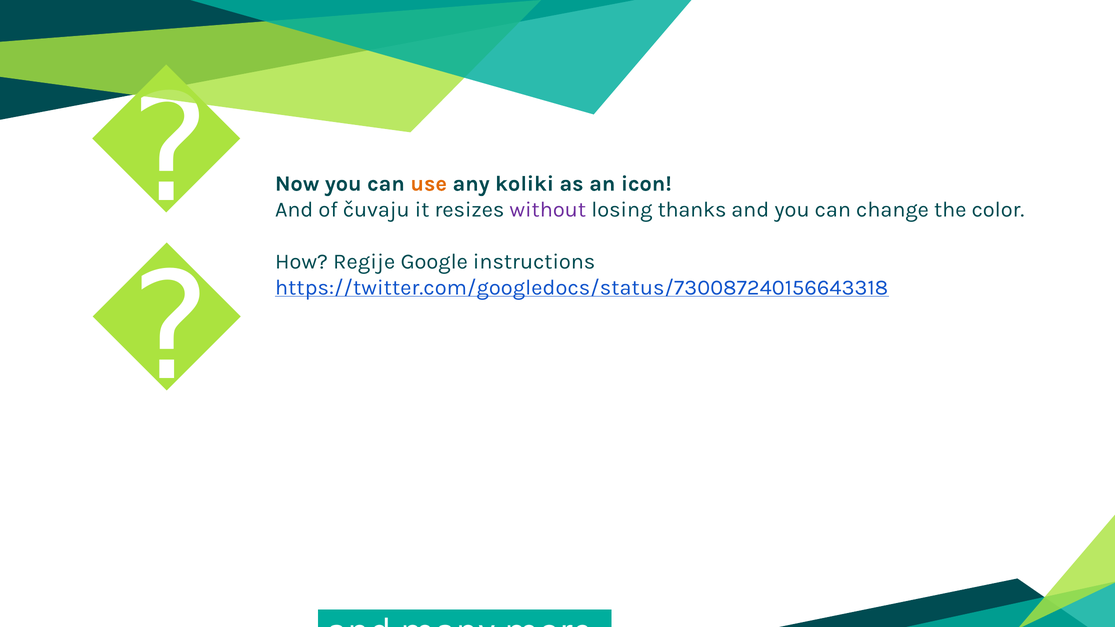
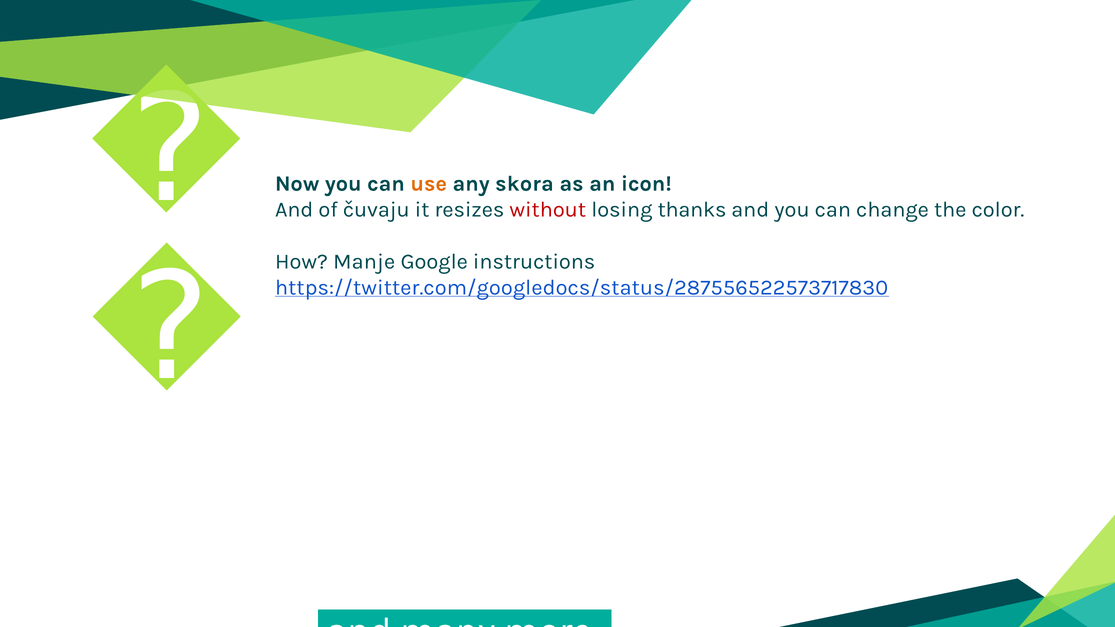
koliki: koliki -> skora
without colour: purple -> red
Regije: Regije -> Manje
https://twitter.com/googledocs/status/730087240156643318: https://twitter.com/googledocs/status/730087240156643318 -> https://twitter.com/googledocs/status/287556522573717830
